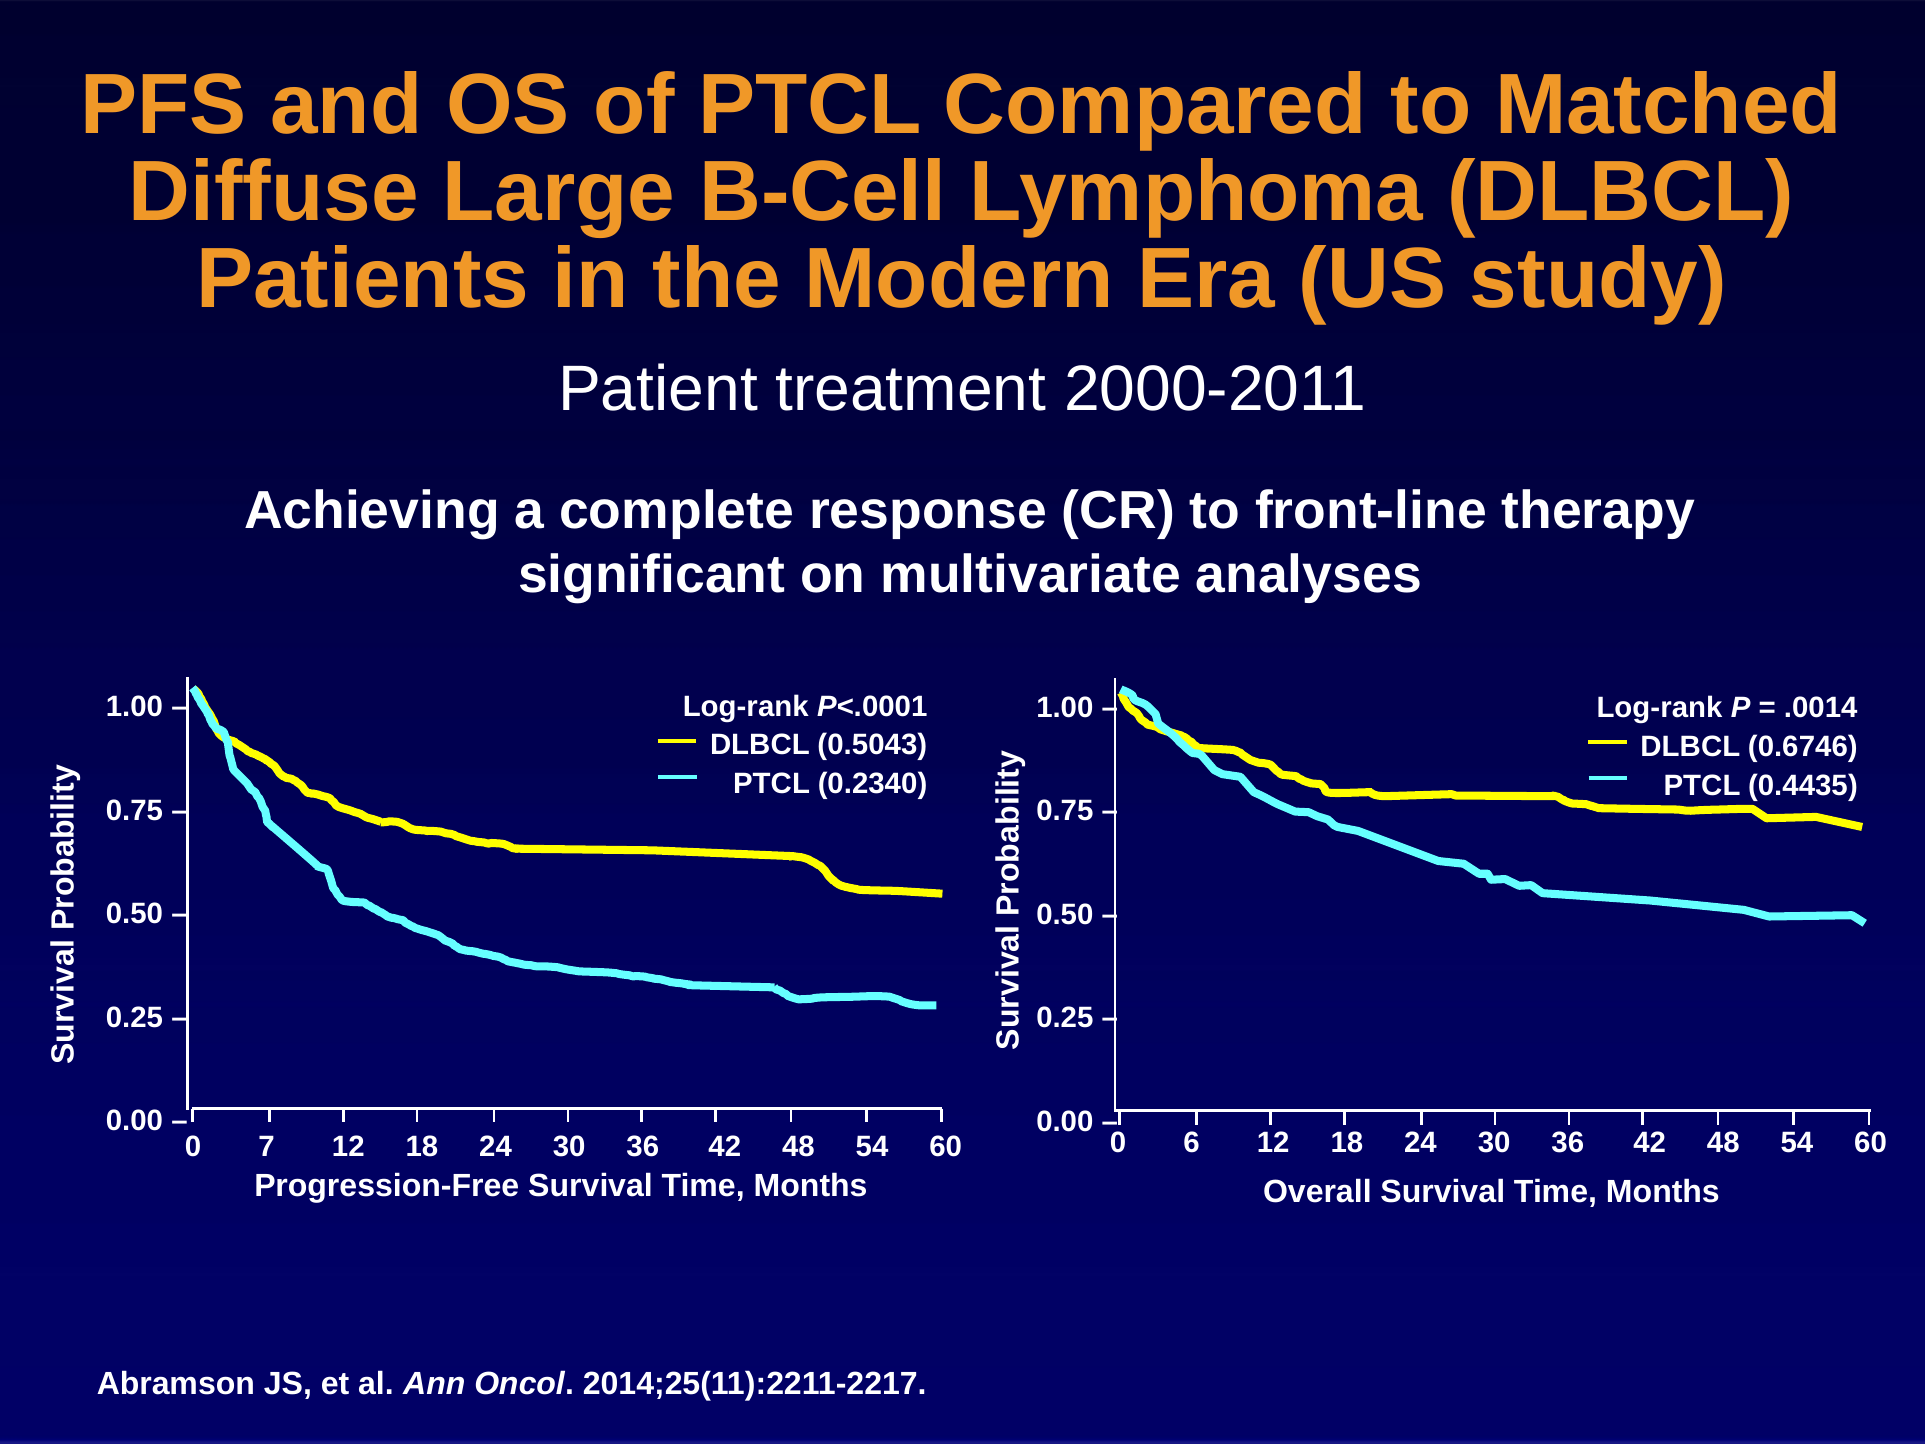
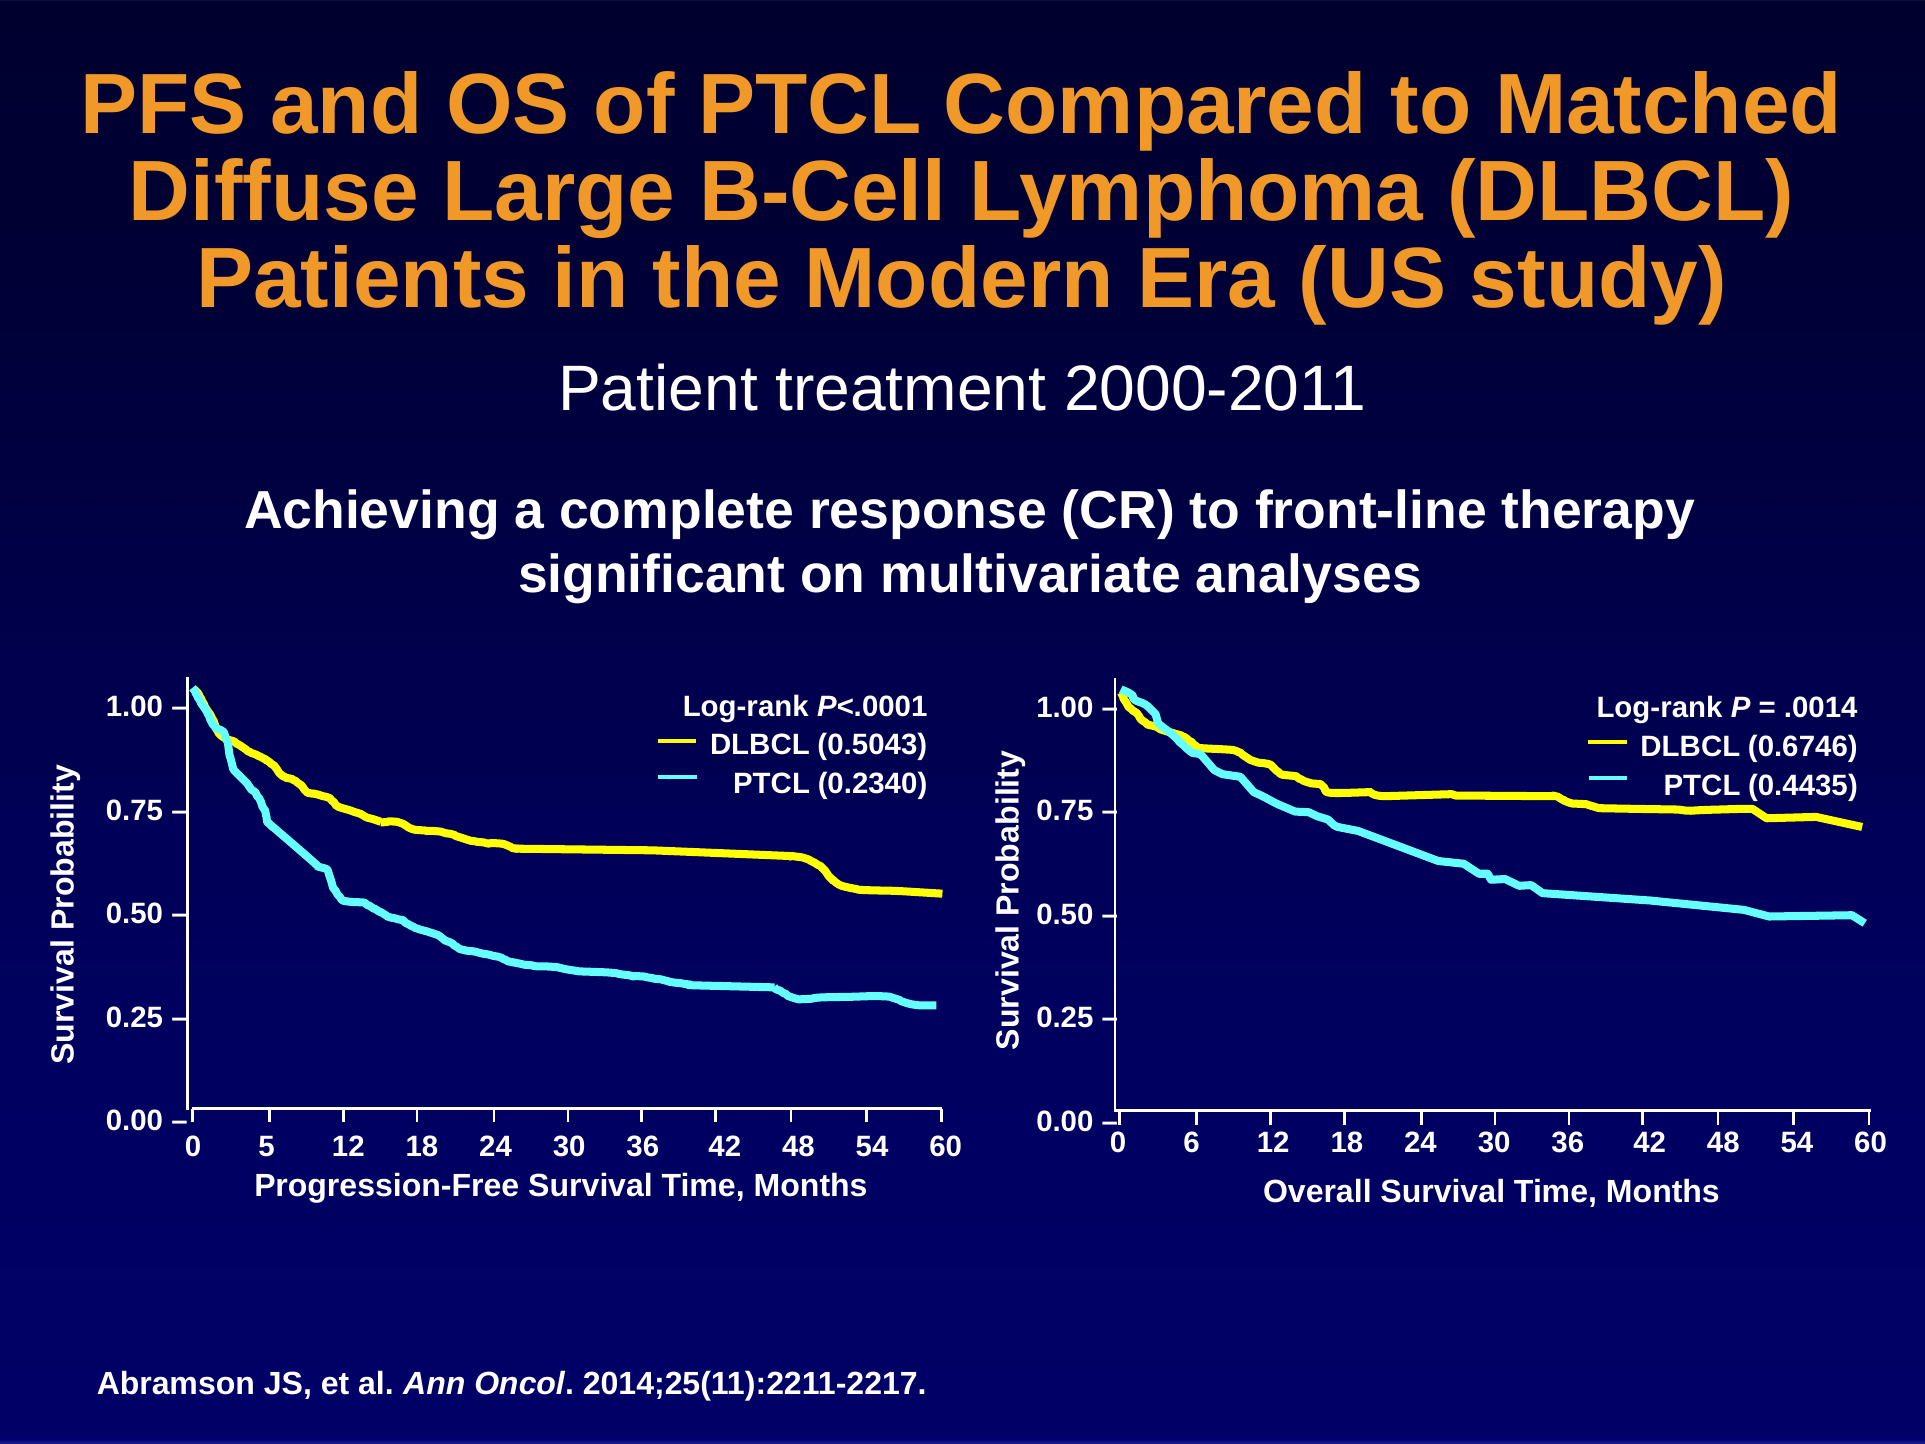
7: 7 -> 5
